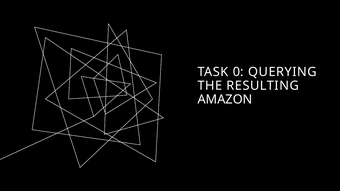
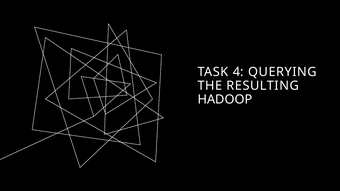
0: 0 -> 4
AMAZON: AMAZON -> HADOOP
